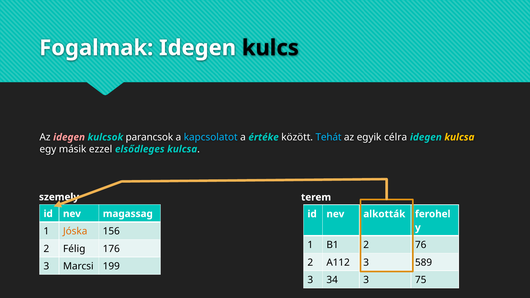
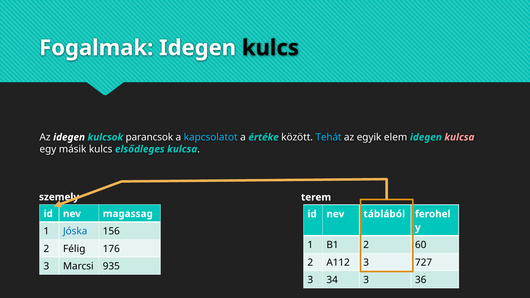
idegen at (69, 137) colour: pink -> white
célra: célra -> elem
kulcsa at (459, 137) colour: yellow -> pink
másik ezzel: ezzel -> kulcs
alkották: alkották -> táblából
Jóska colour: orange -> blue
76: 76 -> 60
589: 589 -> 727
199: 199 -> 935
75: 75 -> 36
